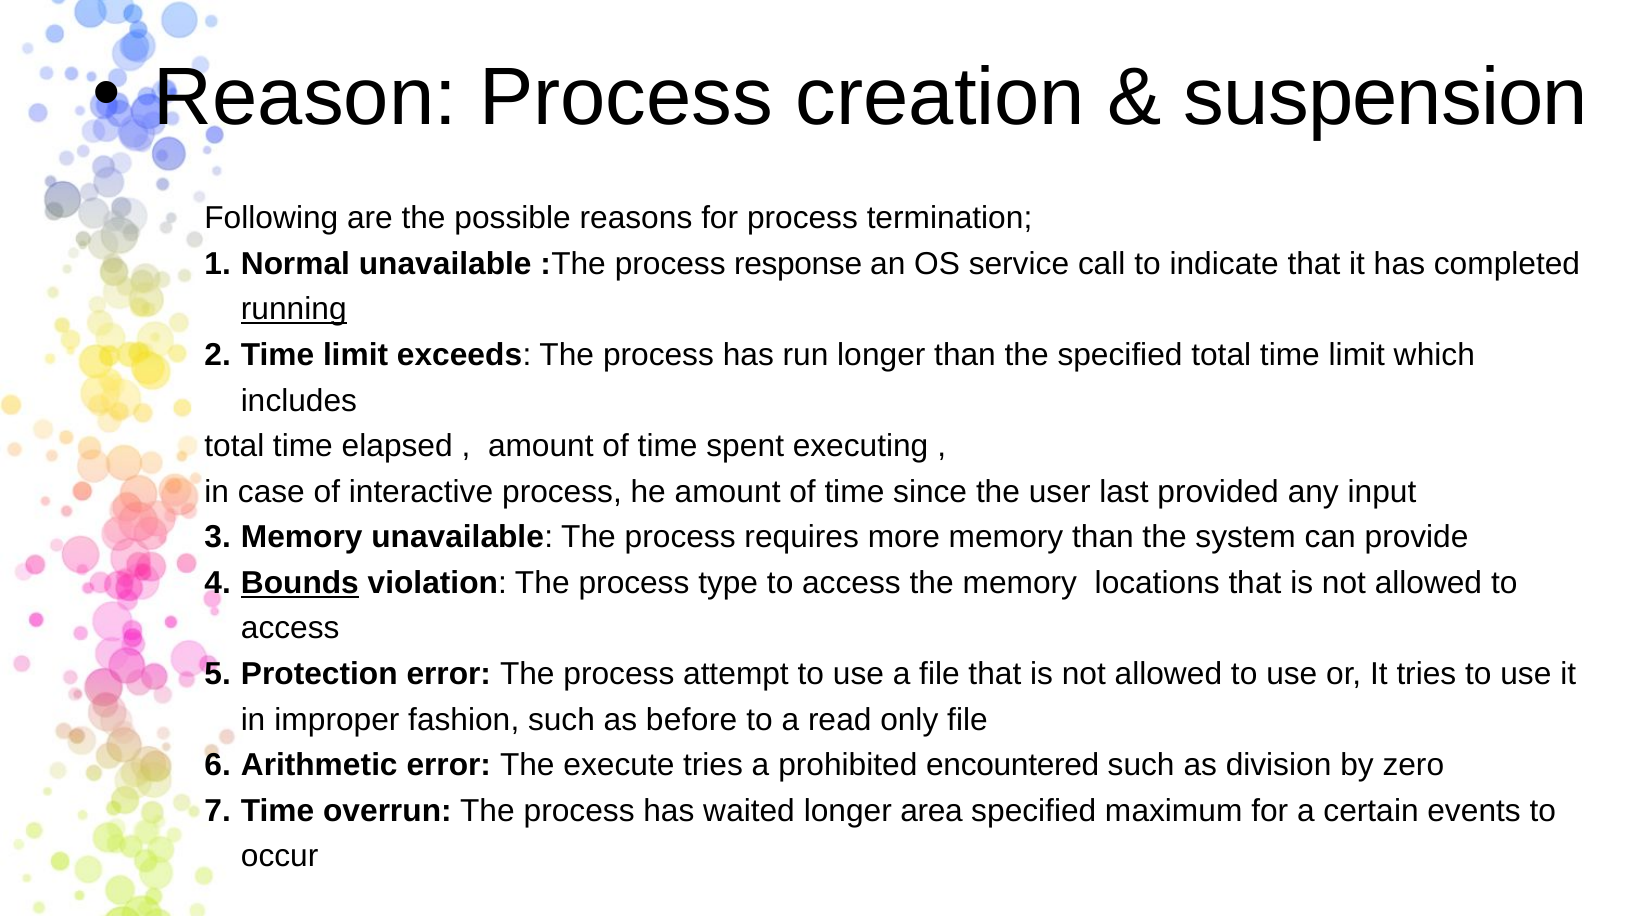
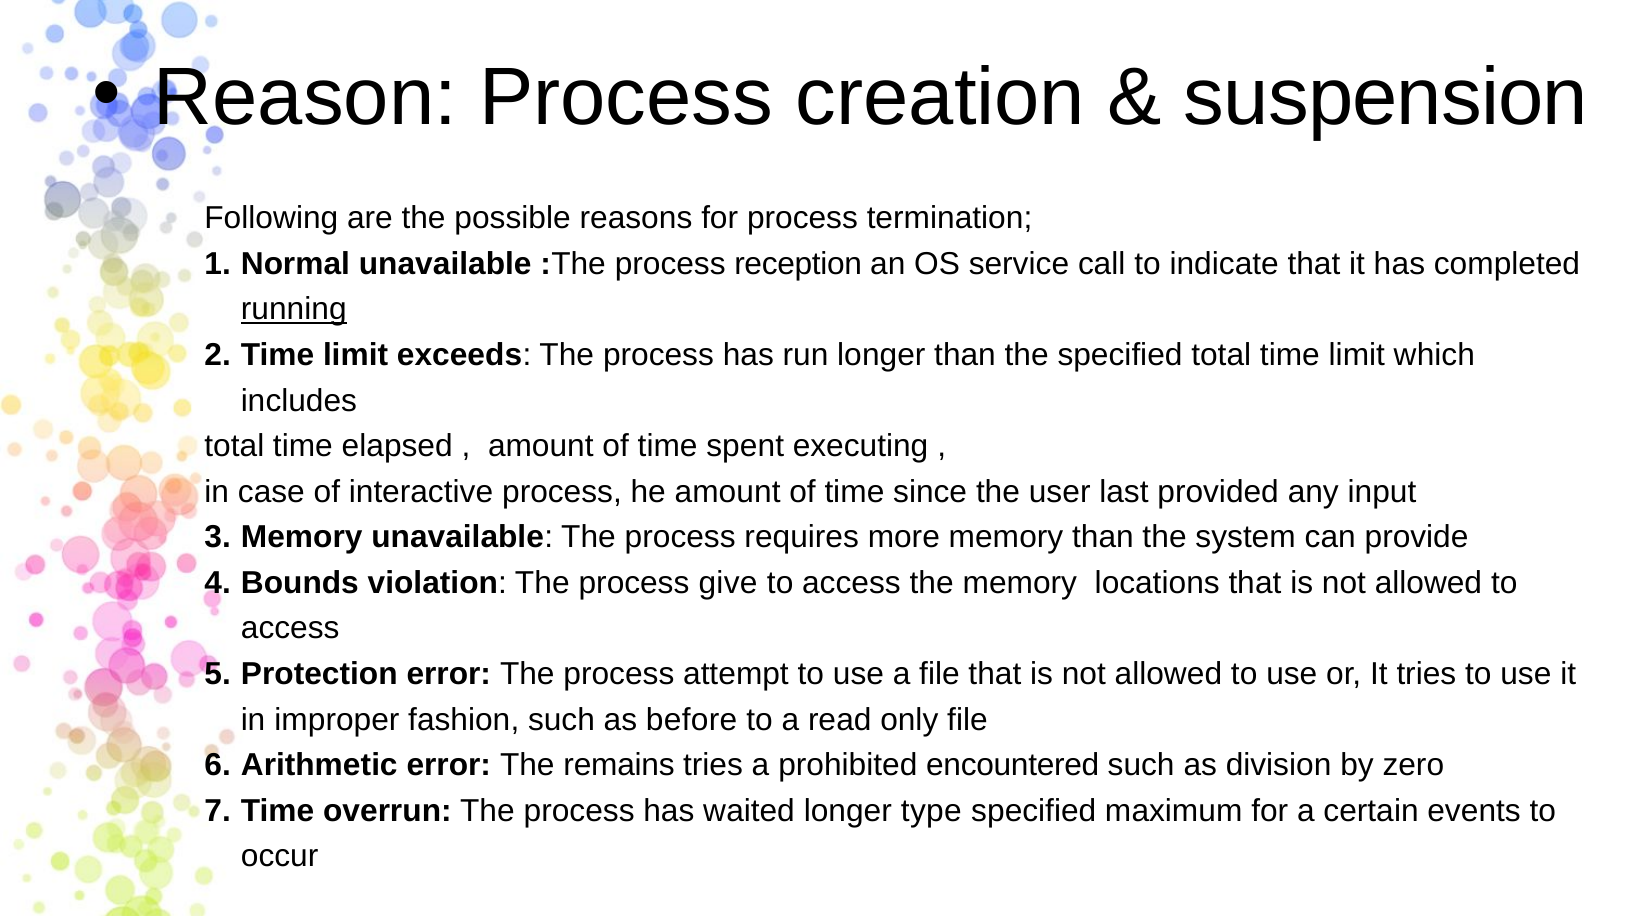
response: response -> reception
Bounds underline: present -> none
type: type -> give
execute: execute -> remains
area: area -> type
